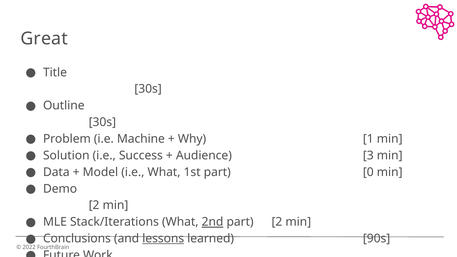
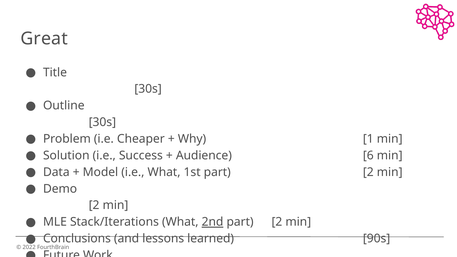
Machine: Machine -> Cheaper
3: 3 -> 6
1st part 0: 0 -> 2
lessons underline: present -> none
